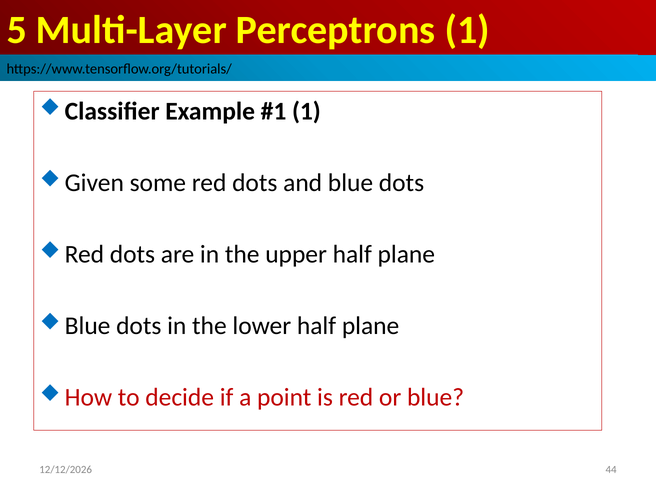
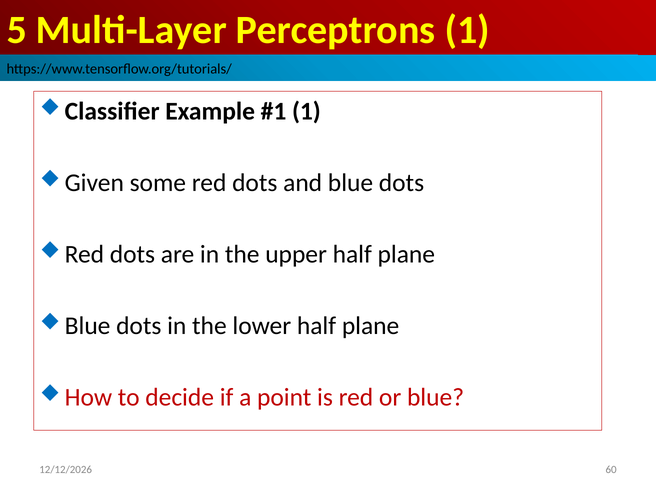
44: 44 -> 60
